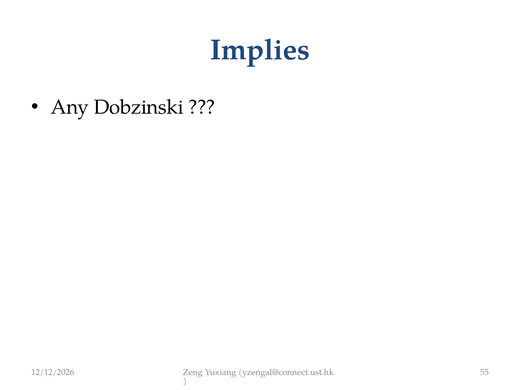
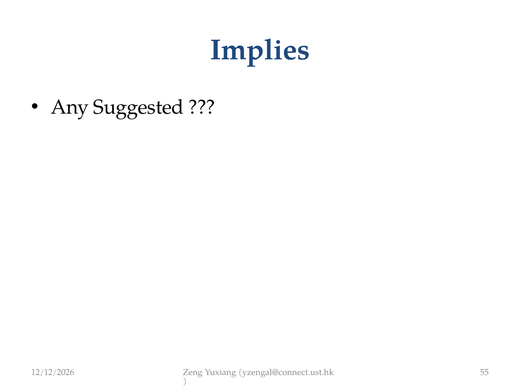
Dobzinski: Dobzinski -> Suggested
